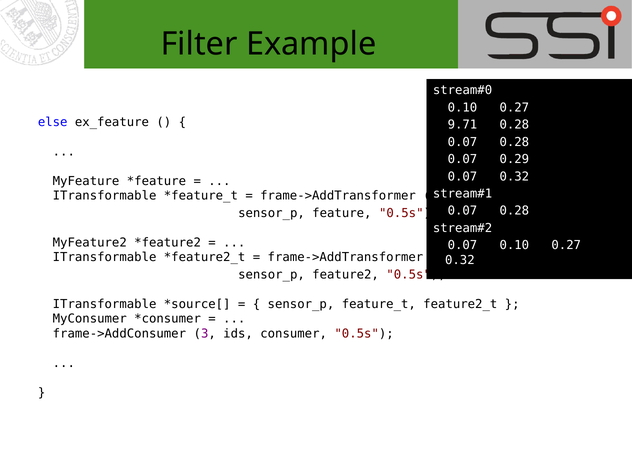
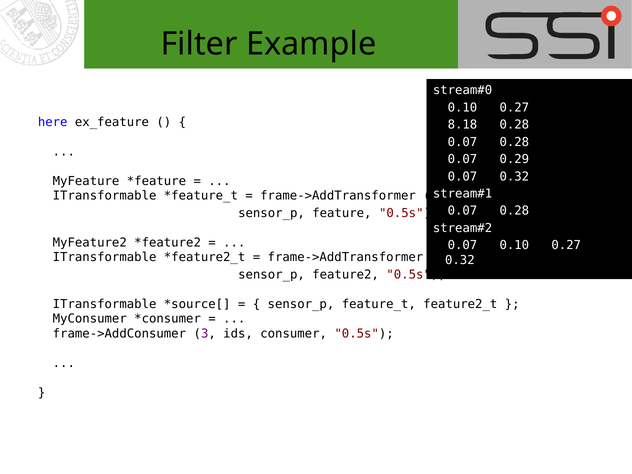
else: else -> here
9.71: 9.71 -> 8.18
